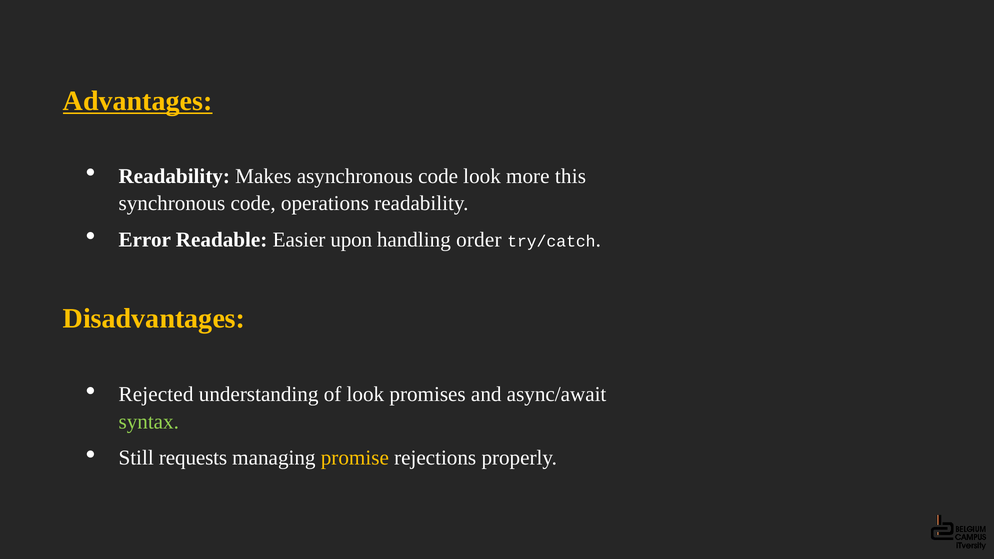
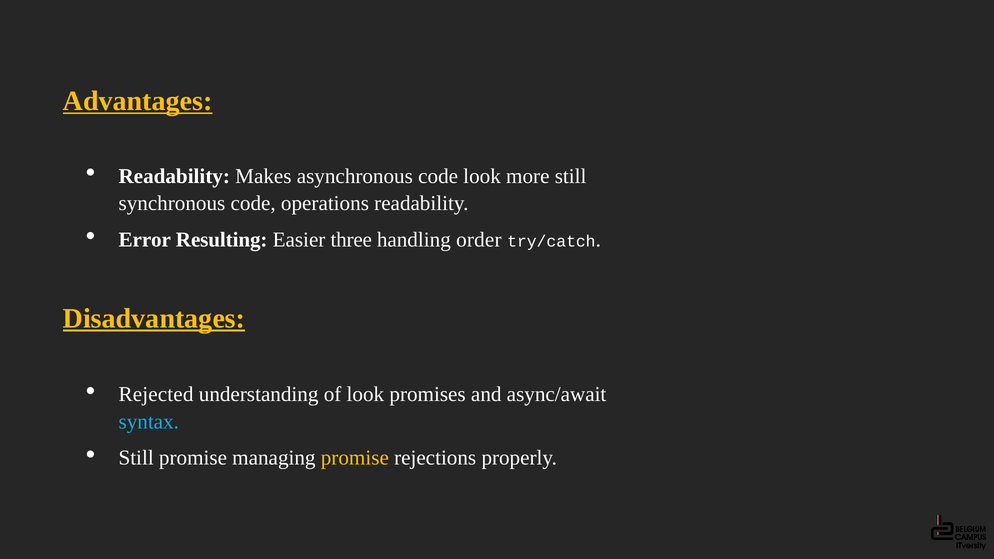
more this: this -> still
Readable: Readable -> Resulting
upon: upon -> three
Disadvantages underline: none -> present
syntax colour: light green -> light blue
Still requests: requests -> promise
